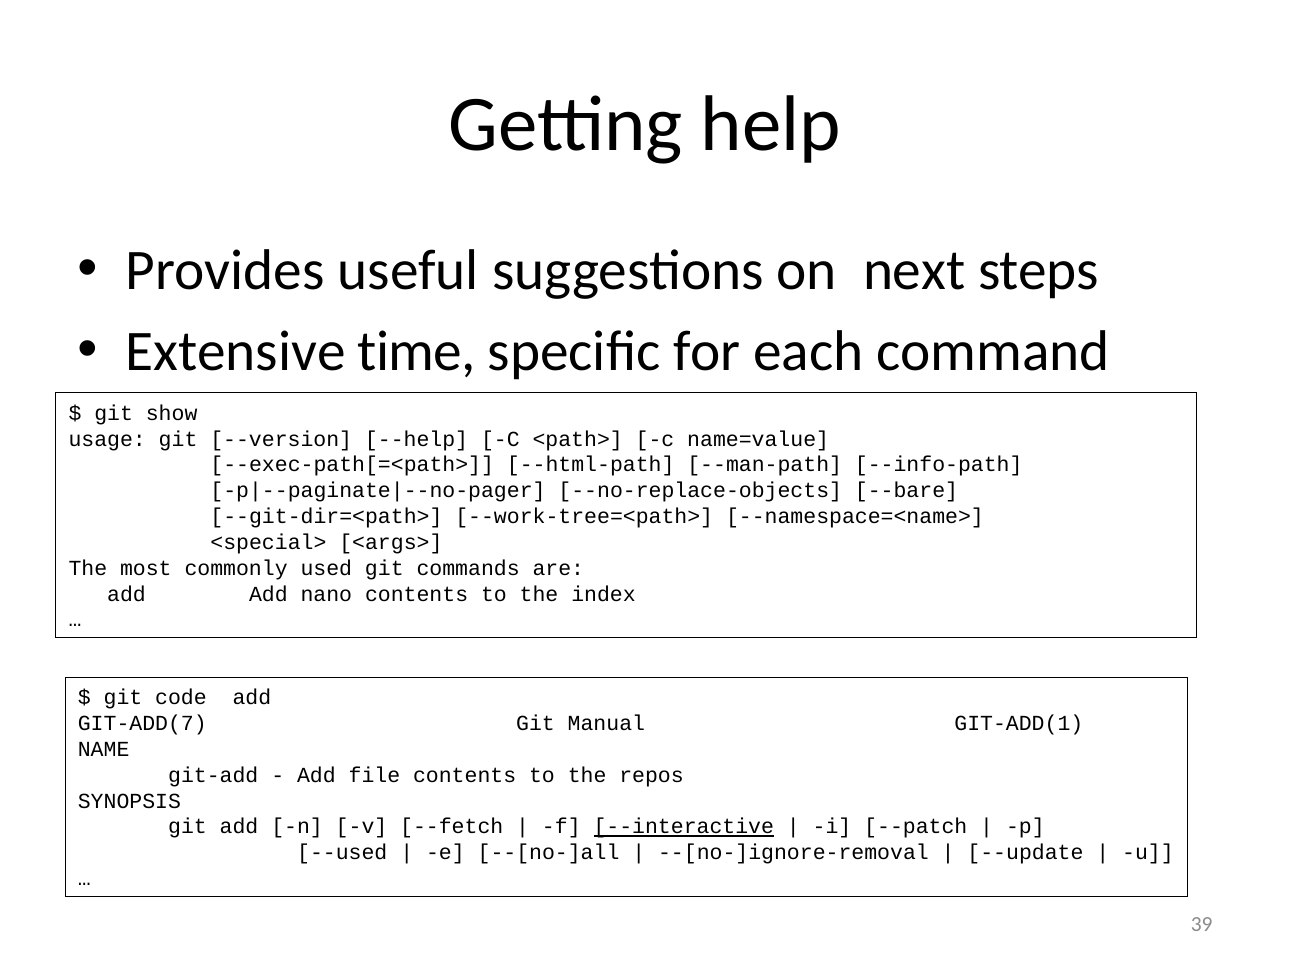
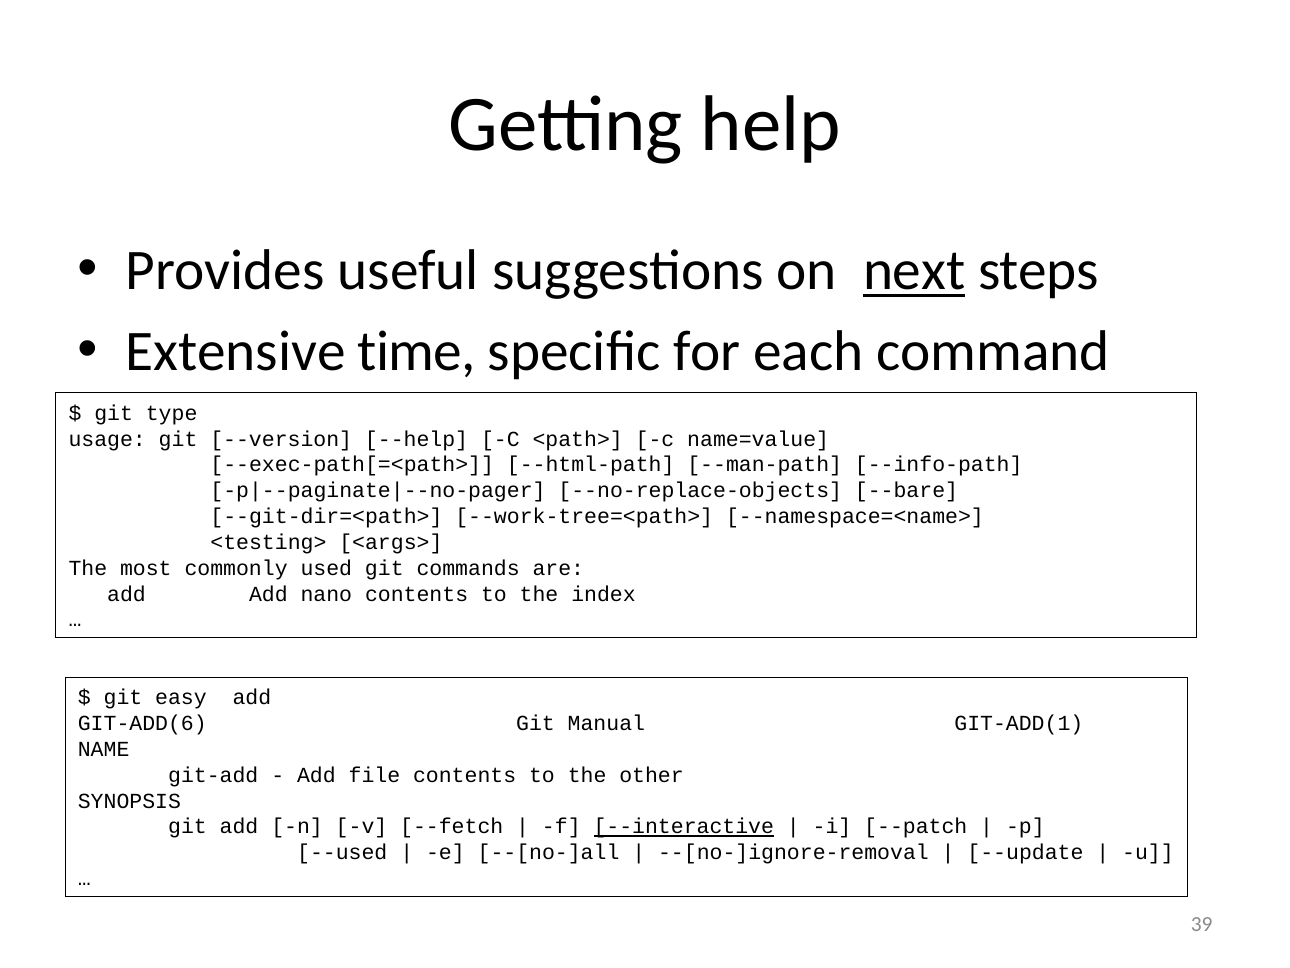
next underline: none -> present
show: show -> type
<special>: <special> -> <testing>
code: code -> easy
GIT-ADD(7: GIT-ADD(7 -> GIT-ADD(6
repos: repos -> other
